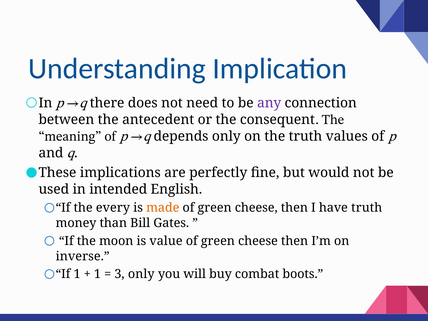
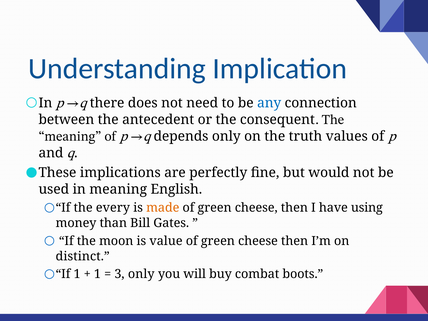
any colour: purple -> blue
in intended: intended -> meaning
have truth: truth -> using
inverse: inverse -> distinct
